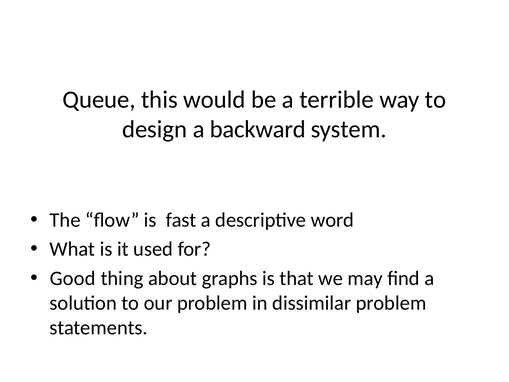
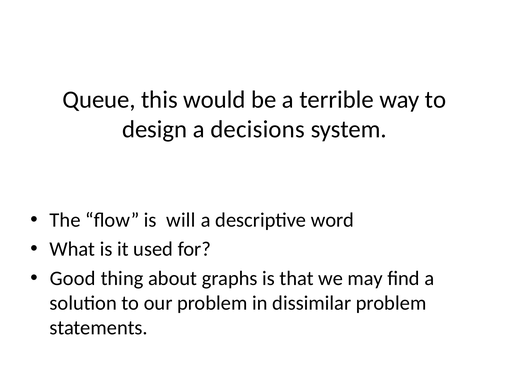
backward: backward -> decisions
fast: fast -> will
